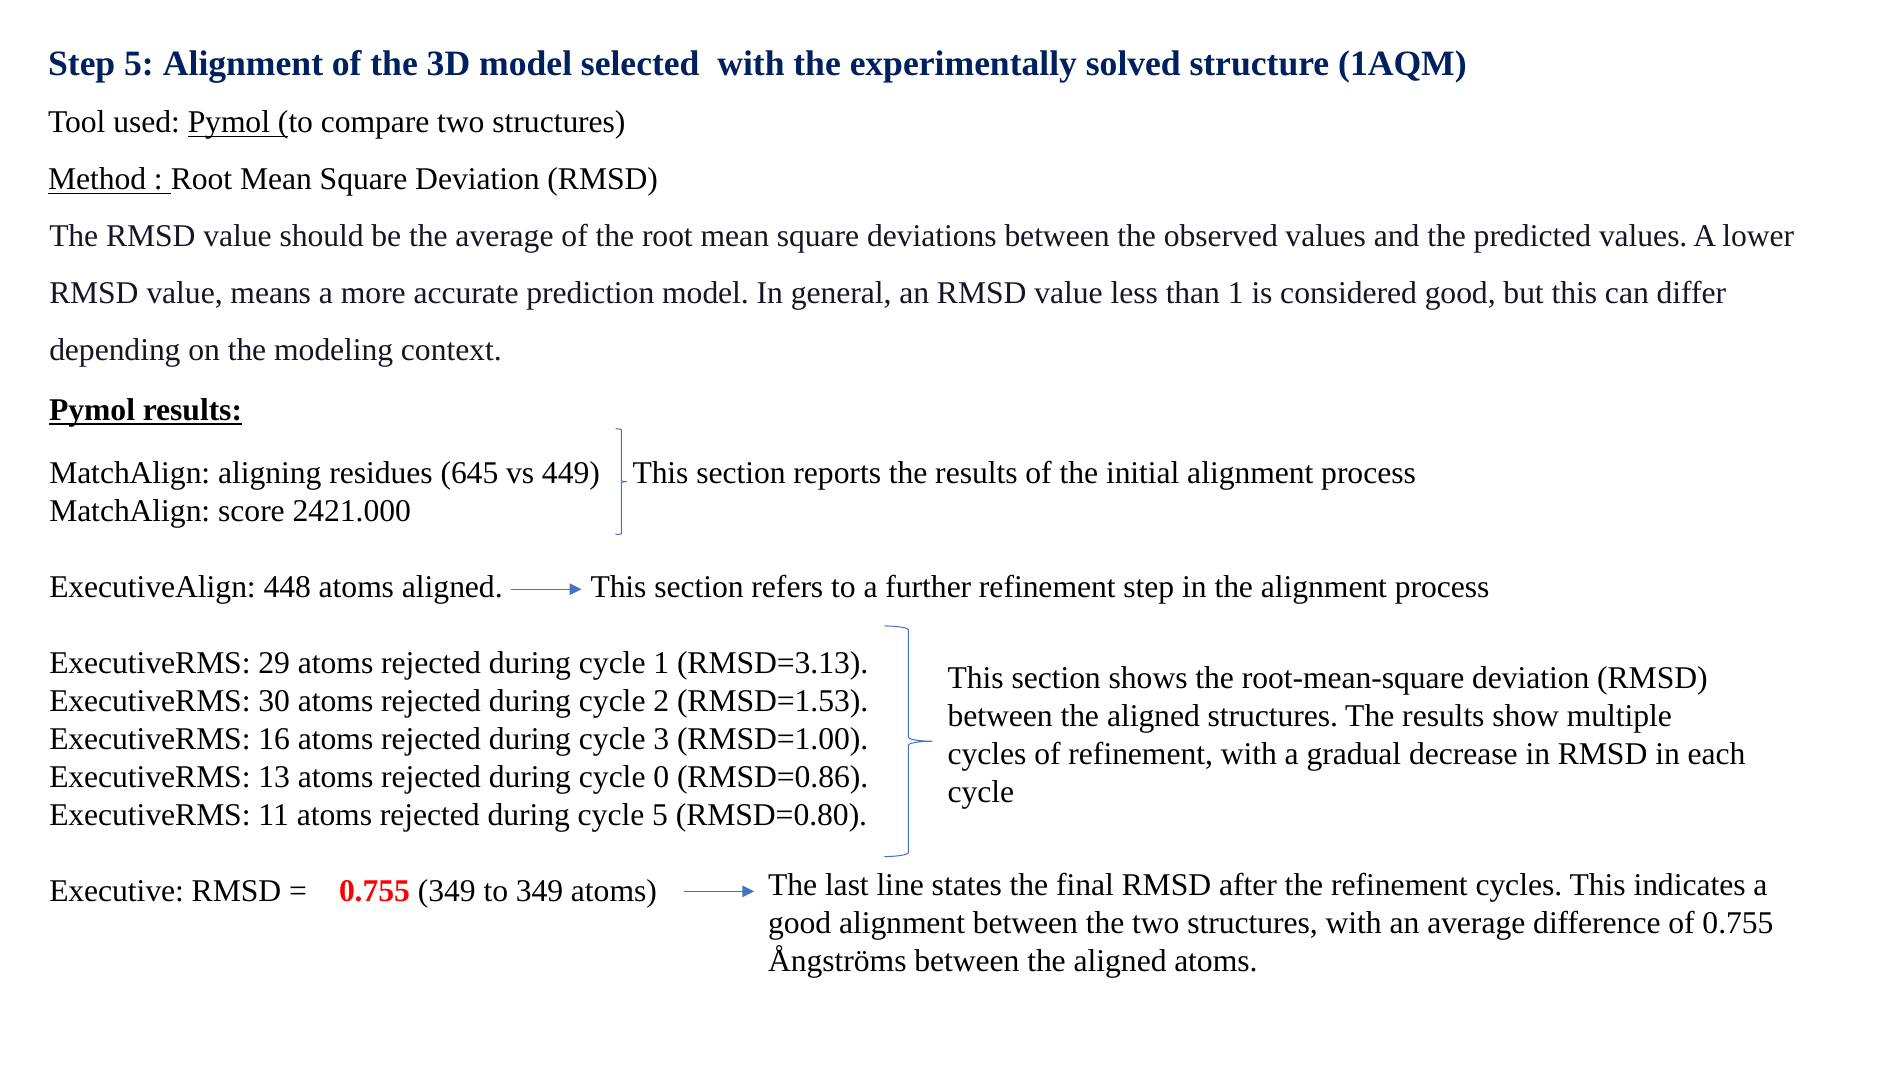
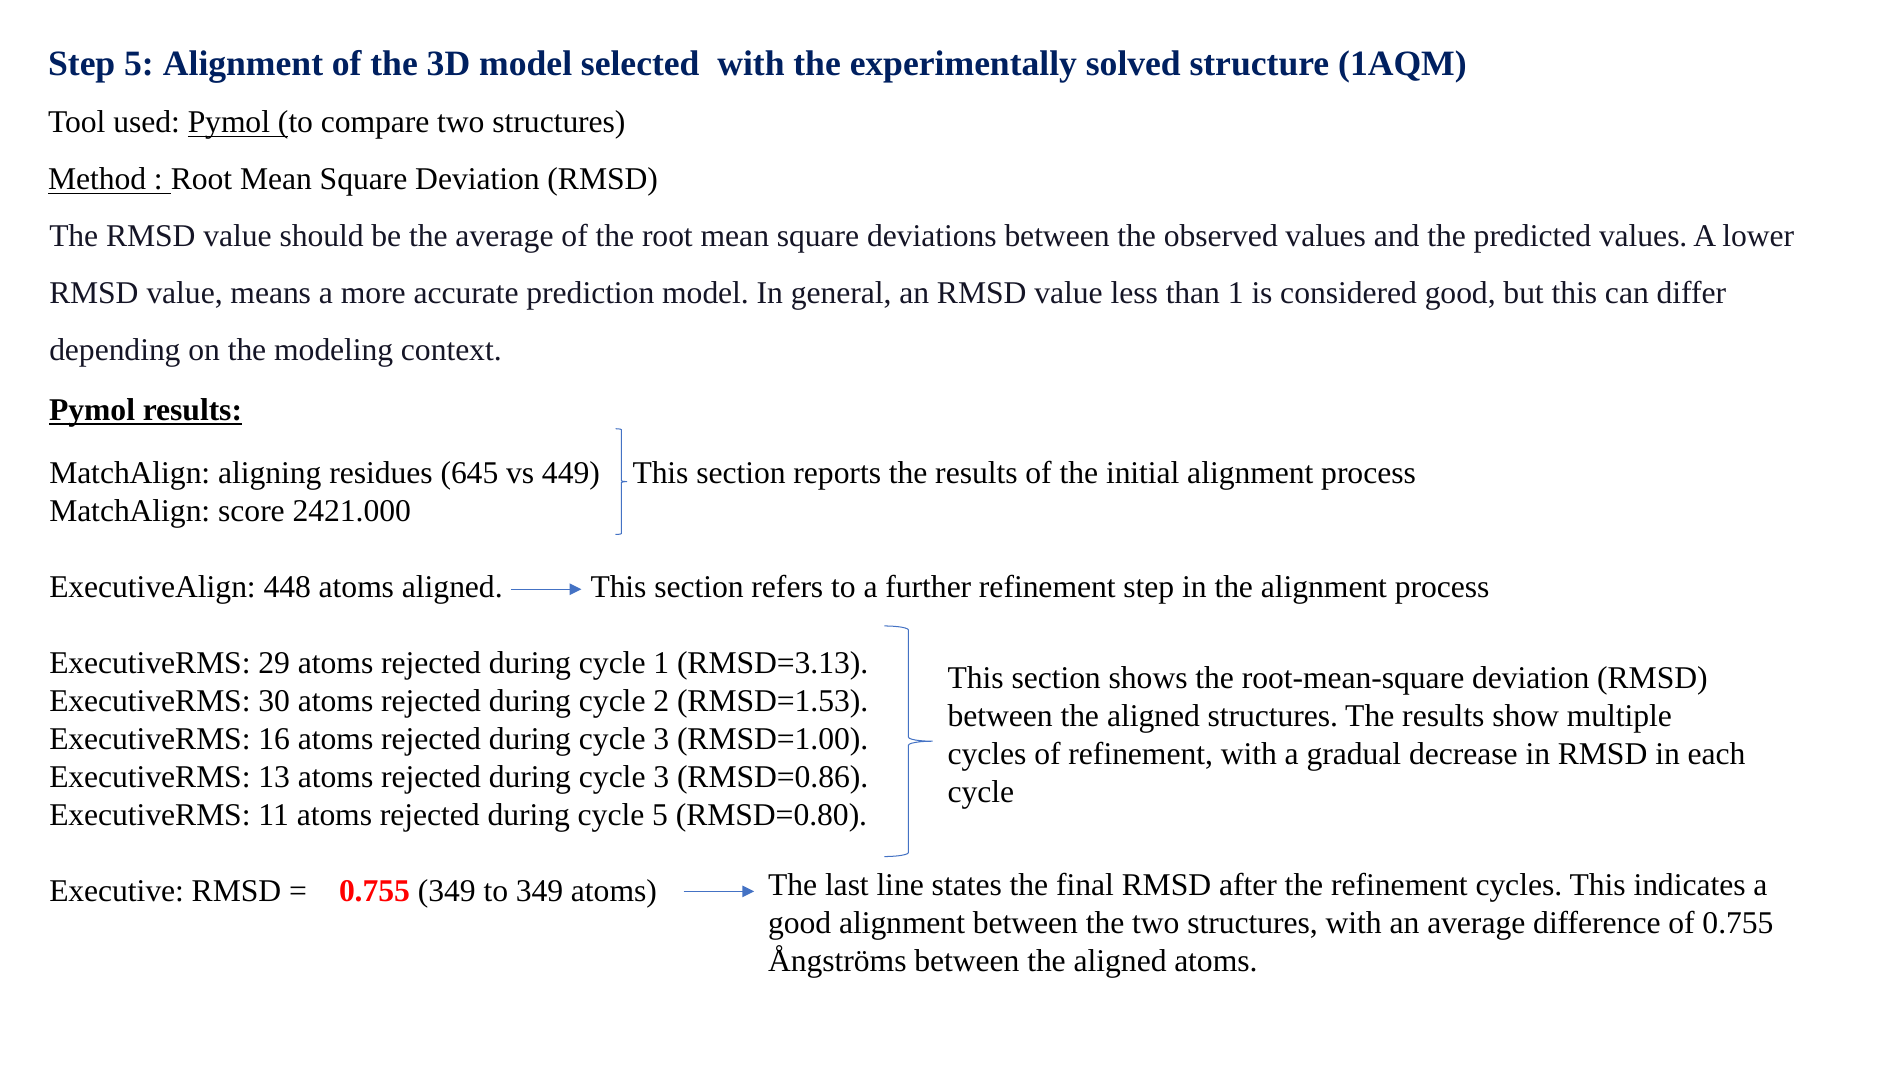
0 at (661, 777): 0 -> 3
